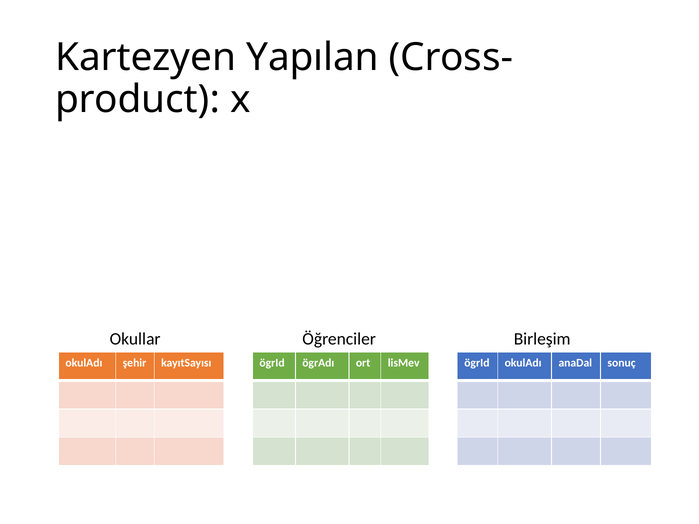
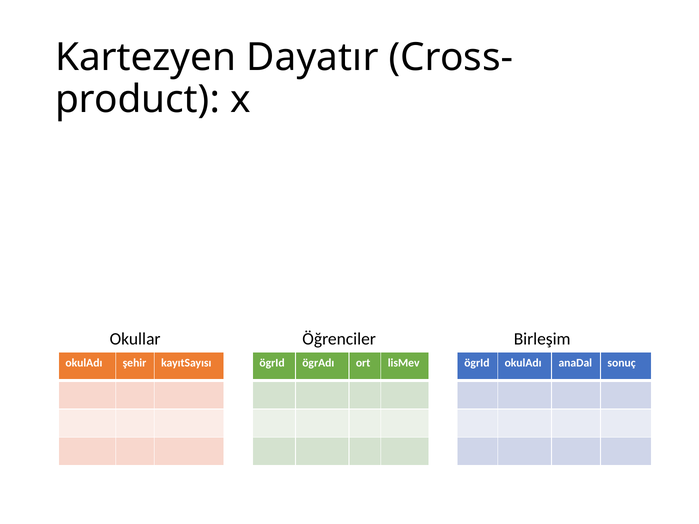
Yapılan: Yapılan -> Dayatır
